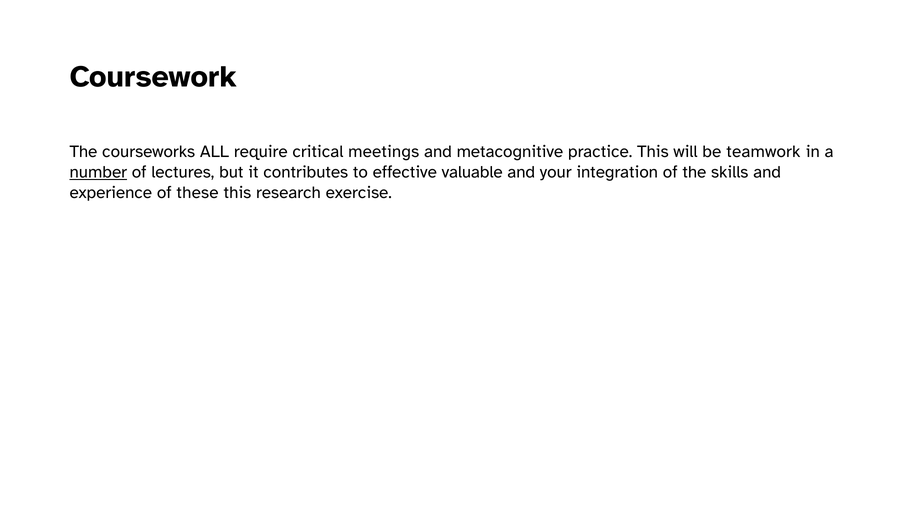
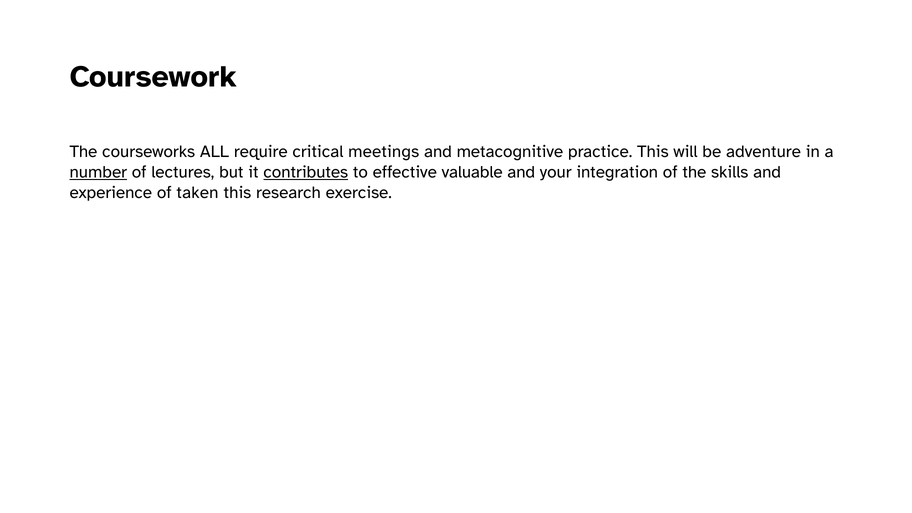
teamwork: teamwork -> adventure
contributes underline: none -> present
these: these -> taken
